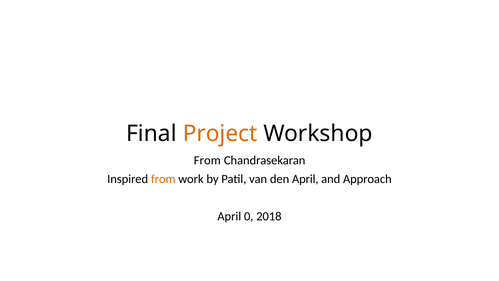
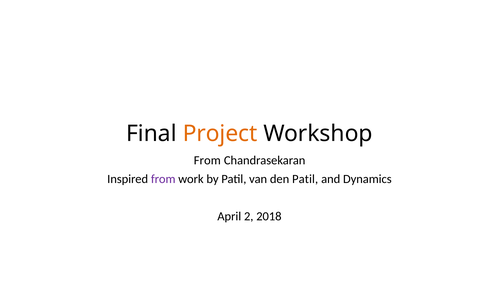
from at (163, 179) colour: orange -> purple
den April: April -> Patil
Approach: Approach -> Dynamics
0: 0 -> 2
